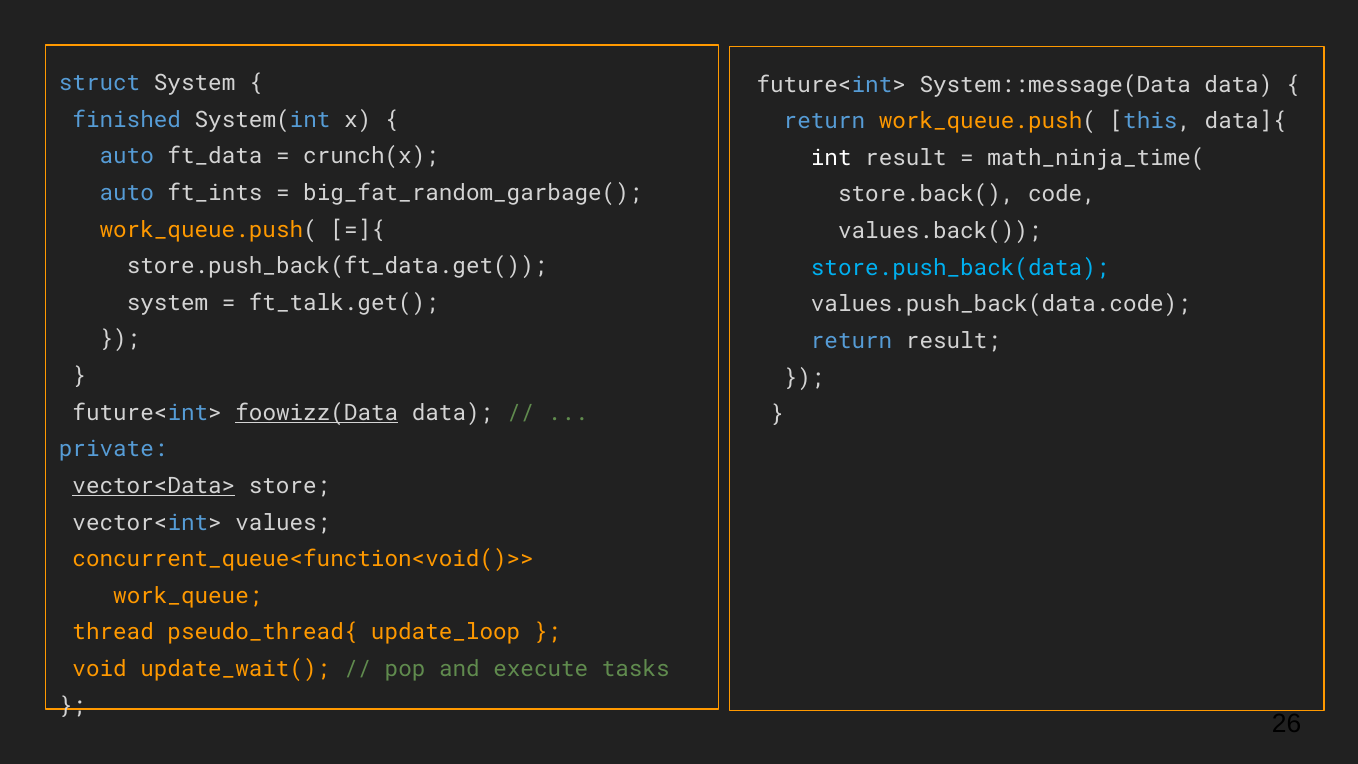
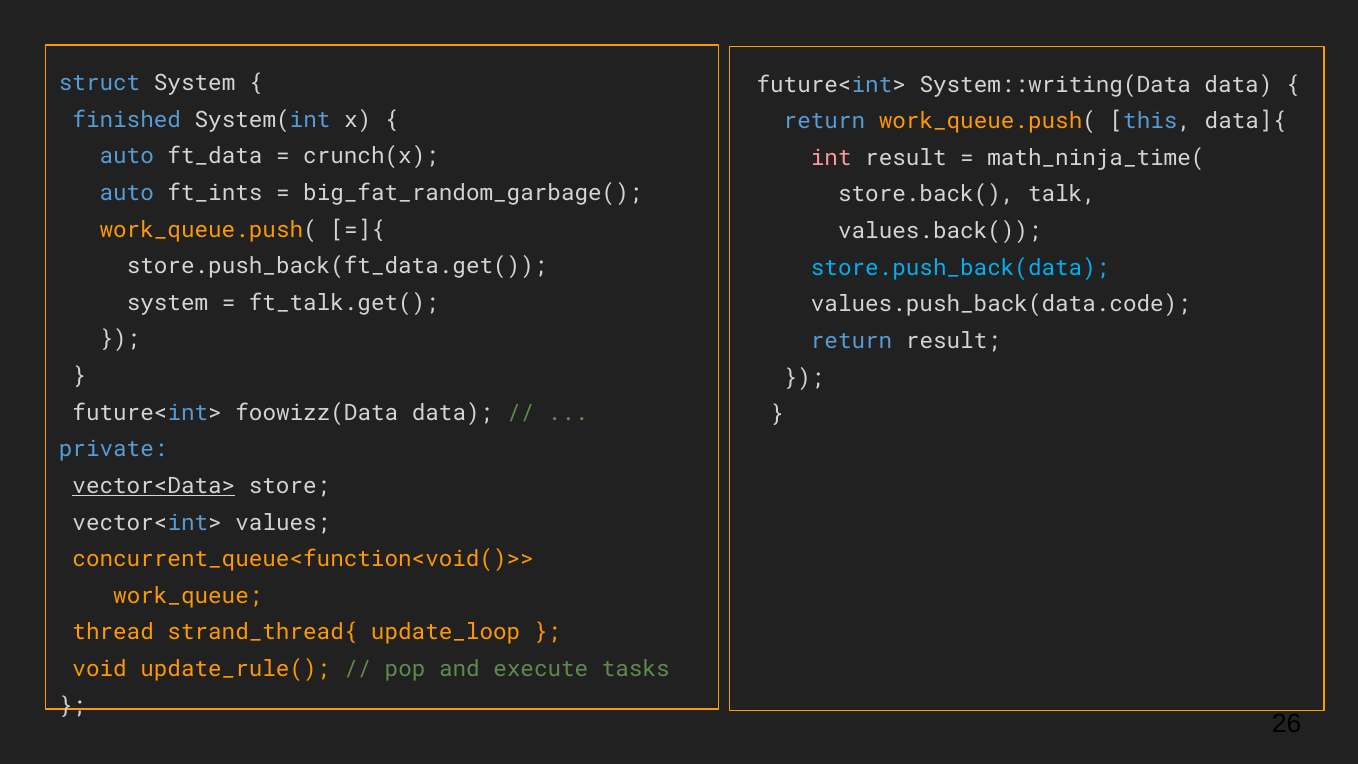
System::message(Data: System::message(Data -> System::writing(Data
int colour: white -> pink
code: code -> talk
foowizz(Data underline: present -> none
pseudo_thread{: pseudo_thread{ -> strand_thread{
update_wait(: update_wait( -> update_rule(
